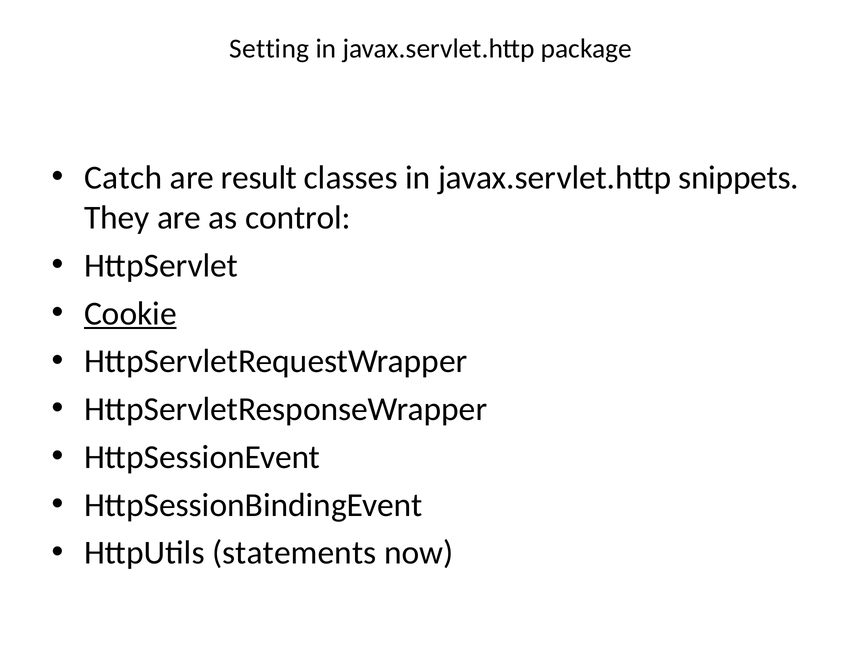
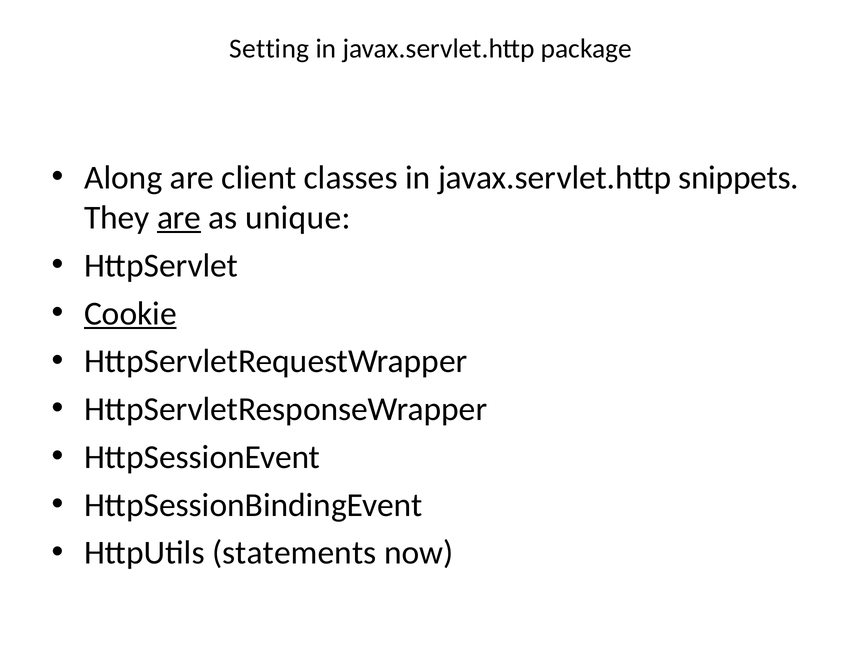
Catch: Catch -> Along
result: result -> client
are at (179, 218) underline: none -> present
control: control -> unique
